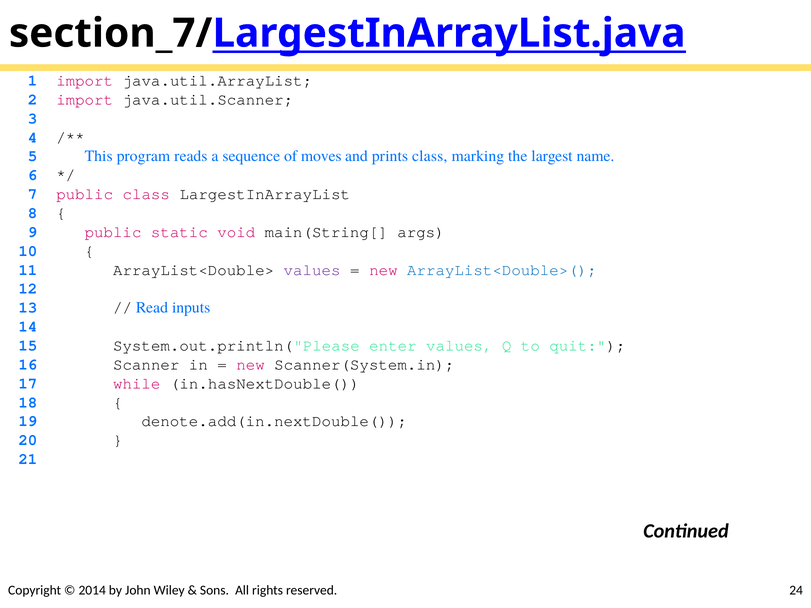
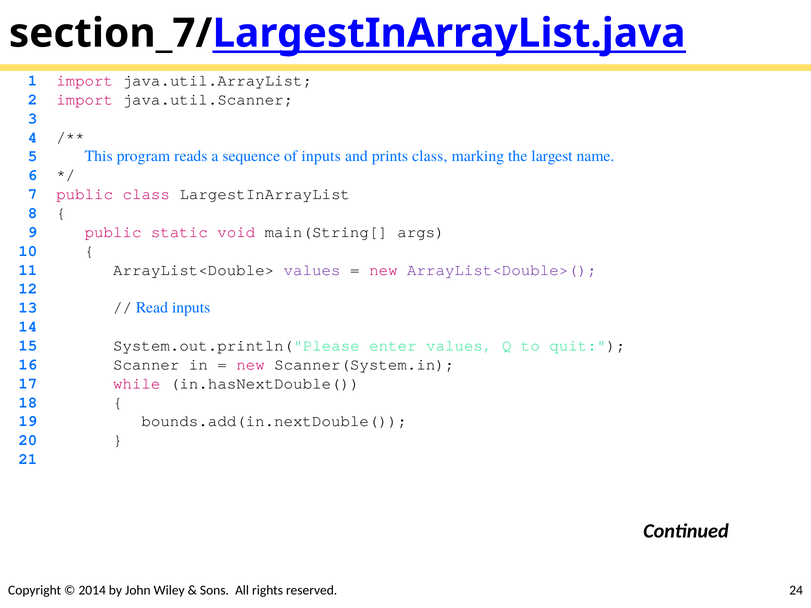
of moves: moves -> inputs
ArrayList<Double>( colour: blue -> purple
denote.add(in.nextDouble(: denote.add(in.nextDouble( -> bounds.add(in.nextDouble(
